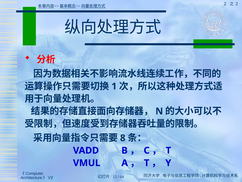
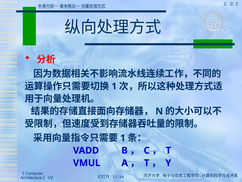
8 at (123, 138): 8 -> 1
